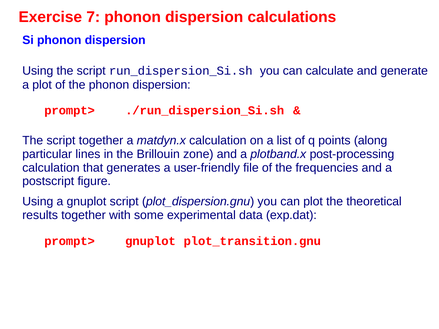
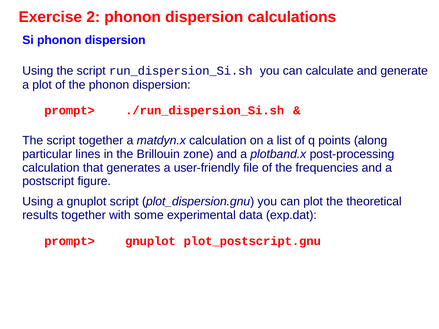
7: 7 -> 2
plot_transition.gnu: plot_transition.gnu -> plot_postscript.gnu
